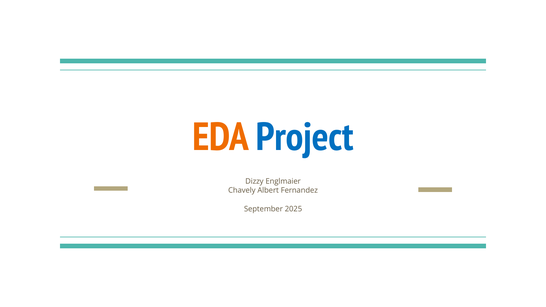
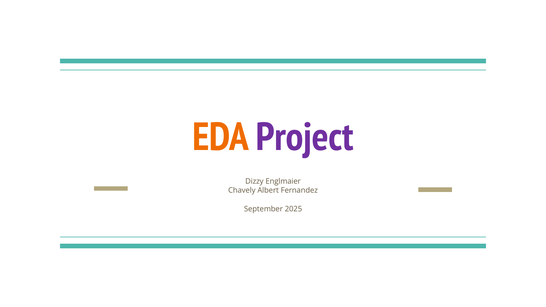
Project colour: blue -> purple
